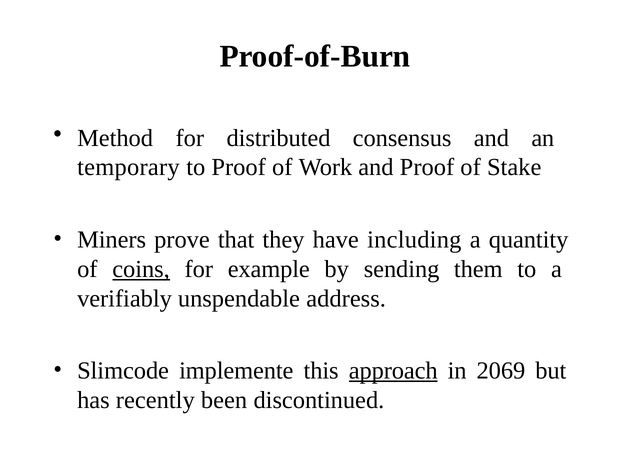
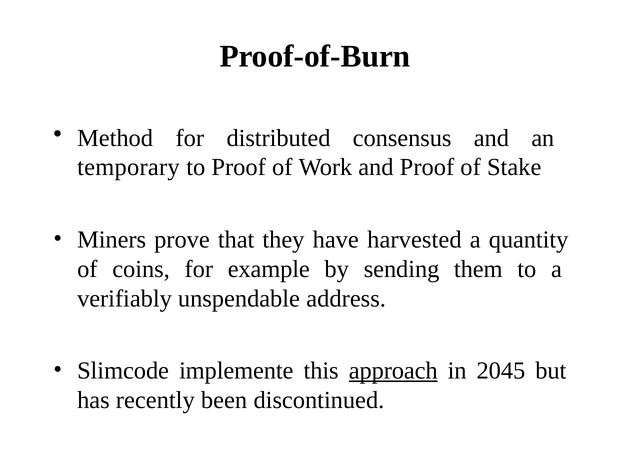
including: including -> harvested
coins underline: present -> none
2069: 2069 -> 2045
